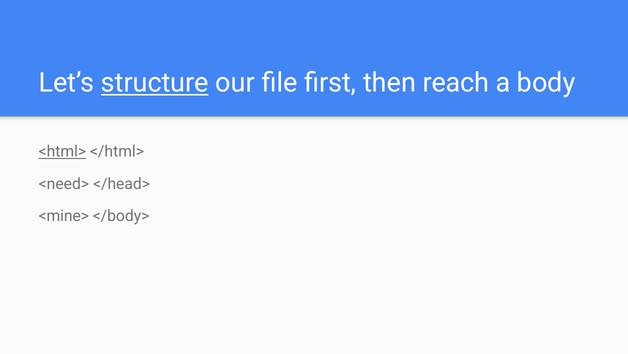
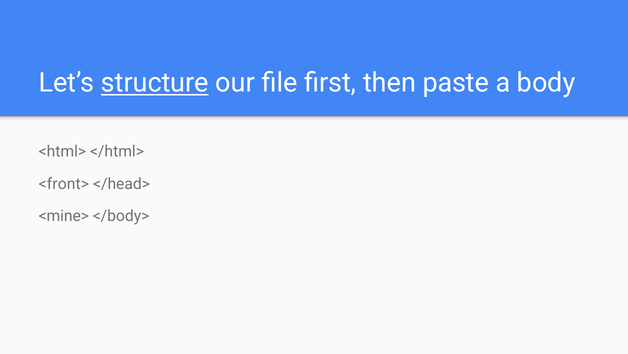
reach: reach -> paste
<html> underline: present -> none
<need>: <need> -> <front>
